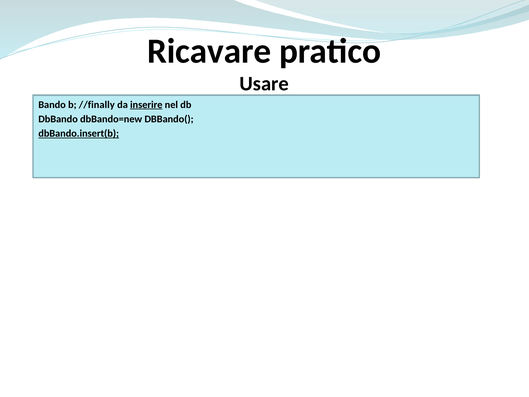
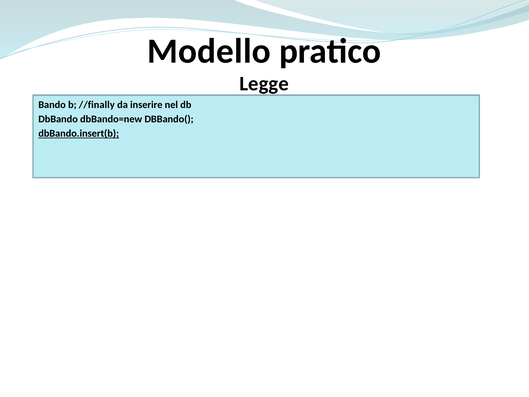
Ricavare: Ricavare -> Modello
Usare: Usare -> Legge
inserire underline: present -> none
